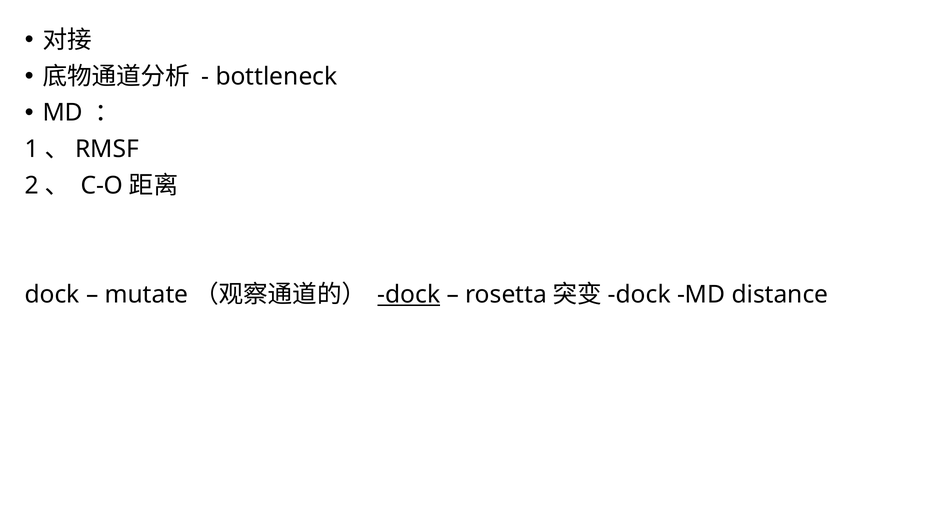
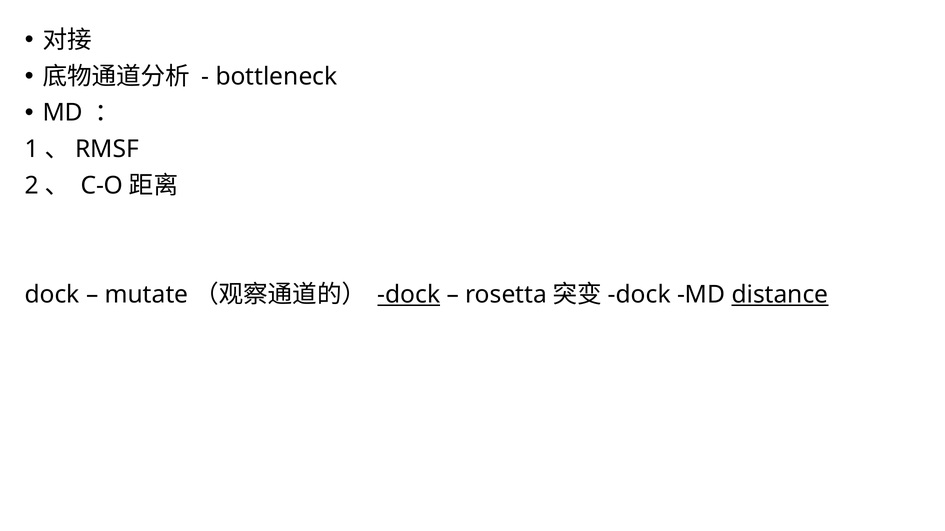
distance underline: none -> present
